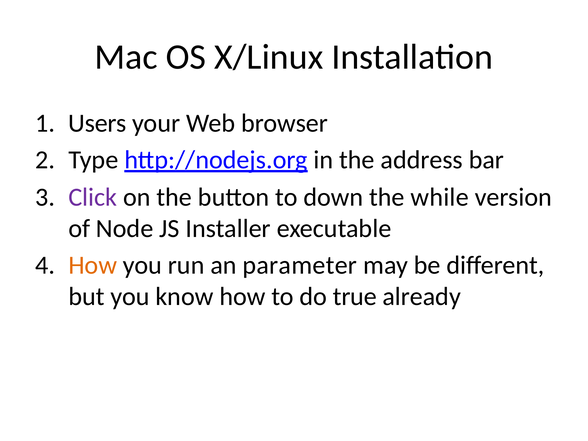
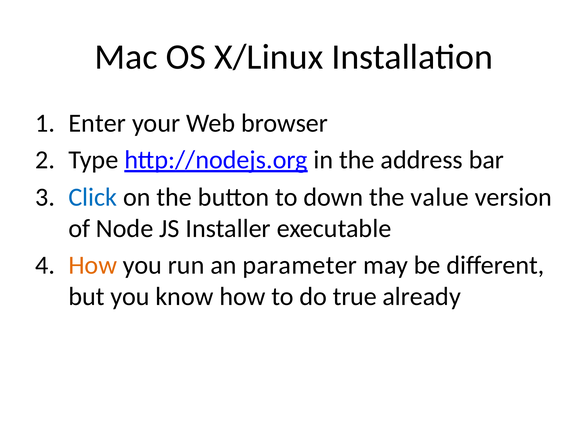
Users: Users -> Enter
Click colour: purple -> blue
while: while -> value
